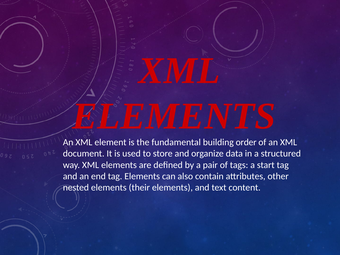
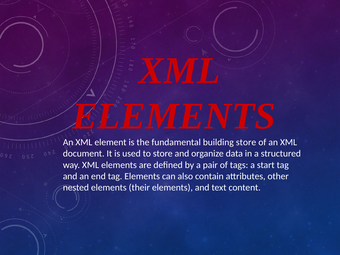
building order: order -> store
